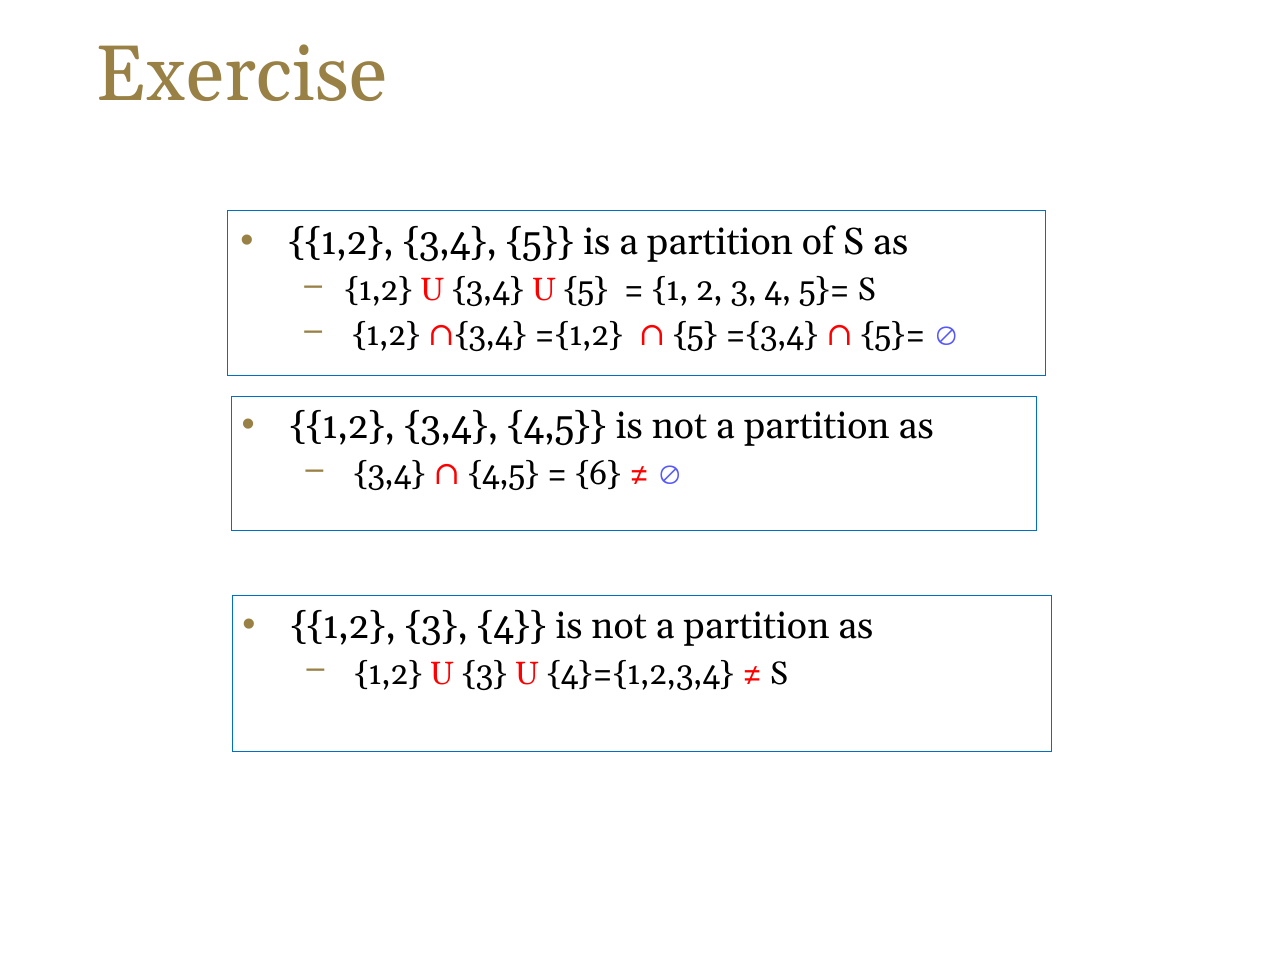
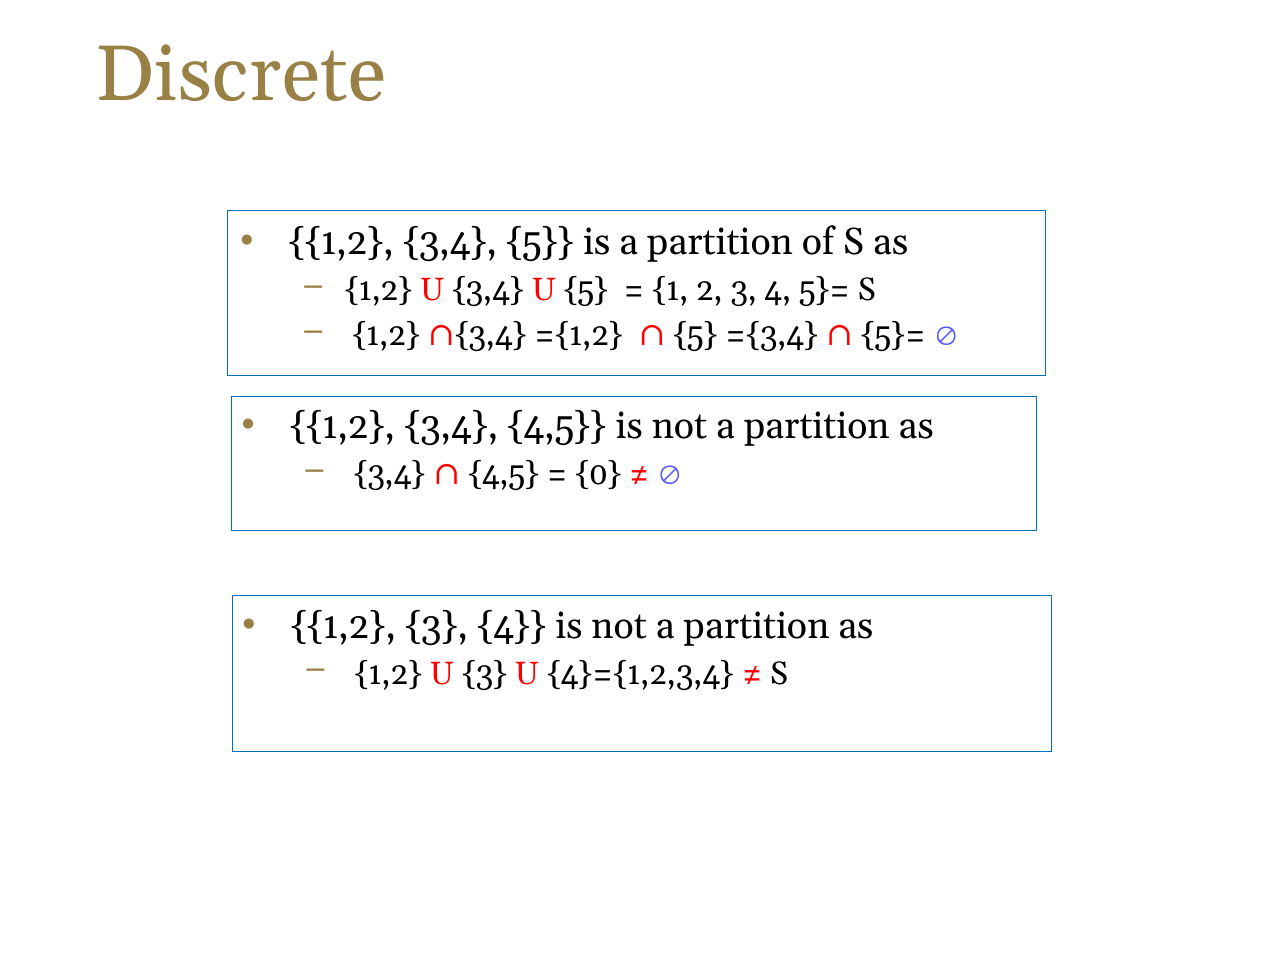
Exercise: Exercise -> Discrete
6: 6 -> 0
